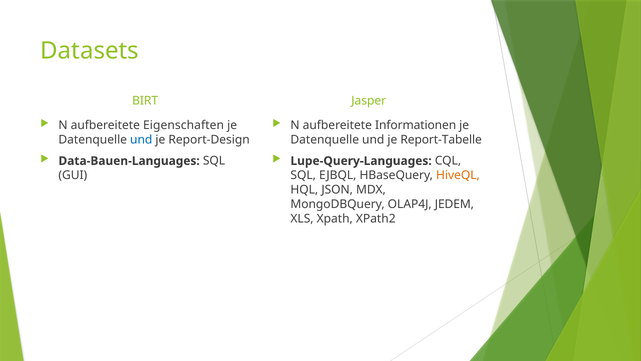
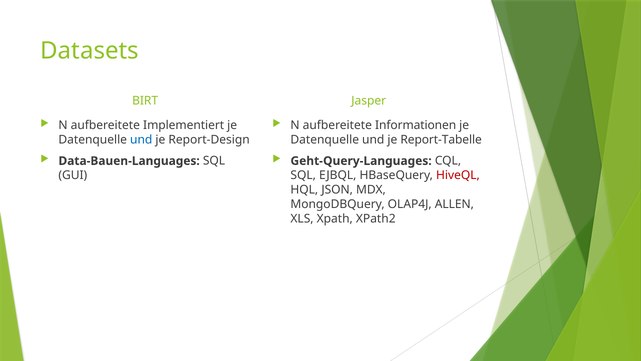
Eigenschaften: Eigenschaften -> Implementiert
Lupe-Query-Languages: Lupe-Query-Languages -> Geht-Query-Languages
HiveQL colour: orange -> red
JEDEM: JEDEM -> ALLEN
